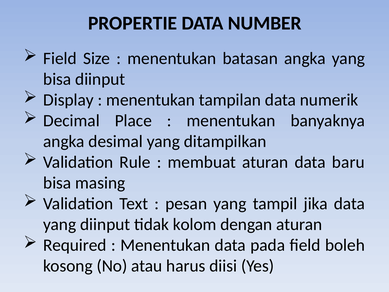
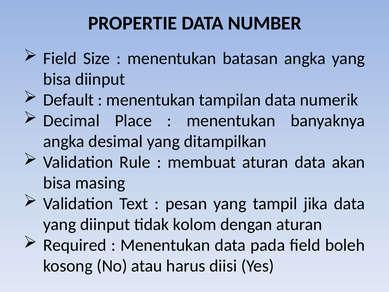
Display: Display -> Default
baru: baru -> akan
